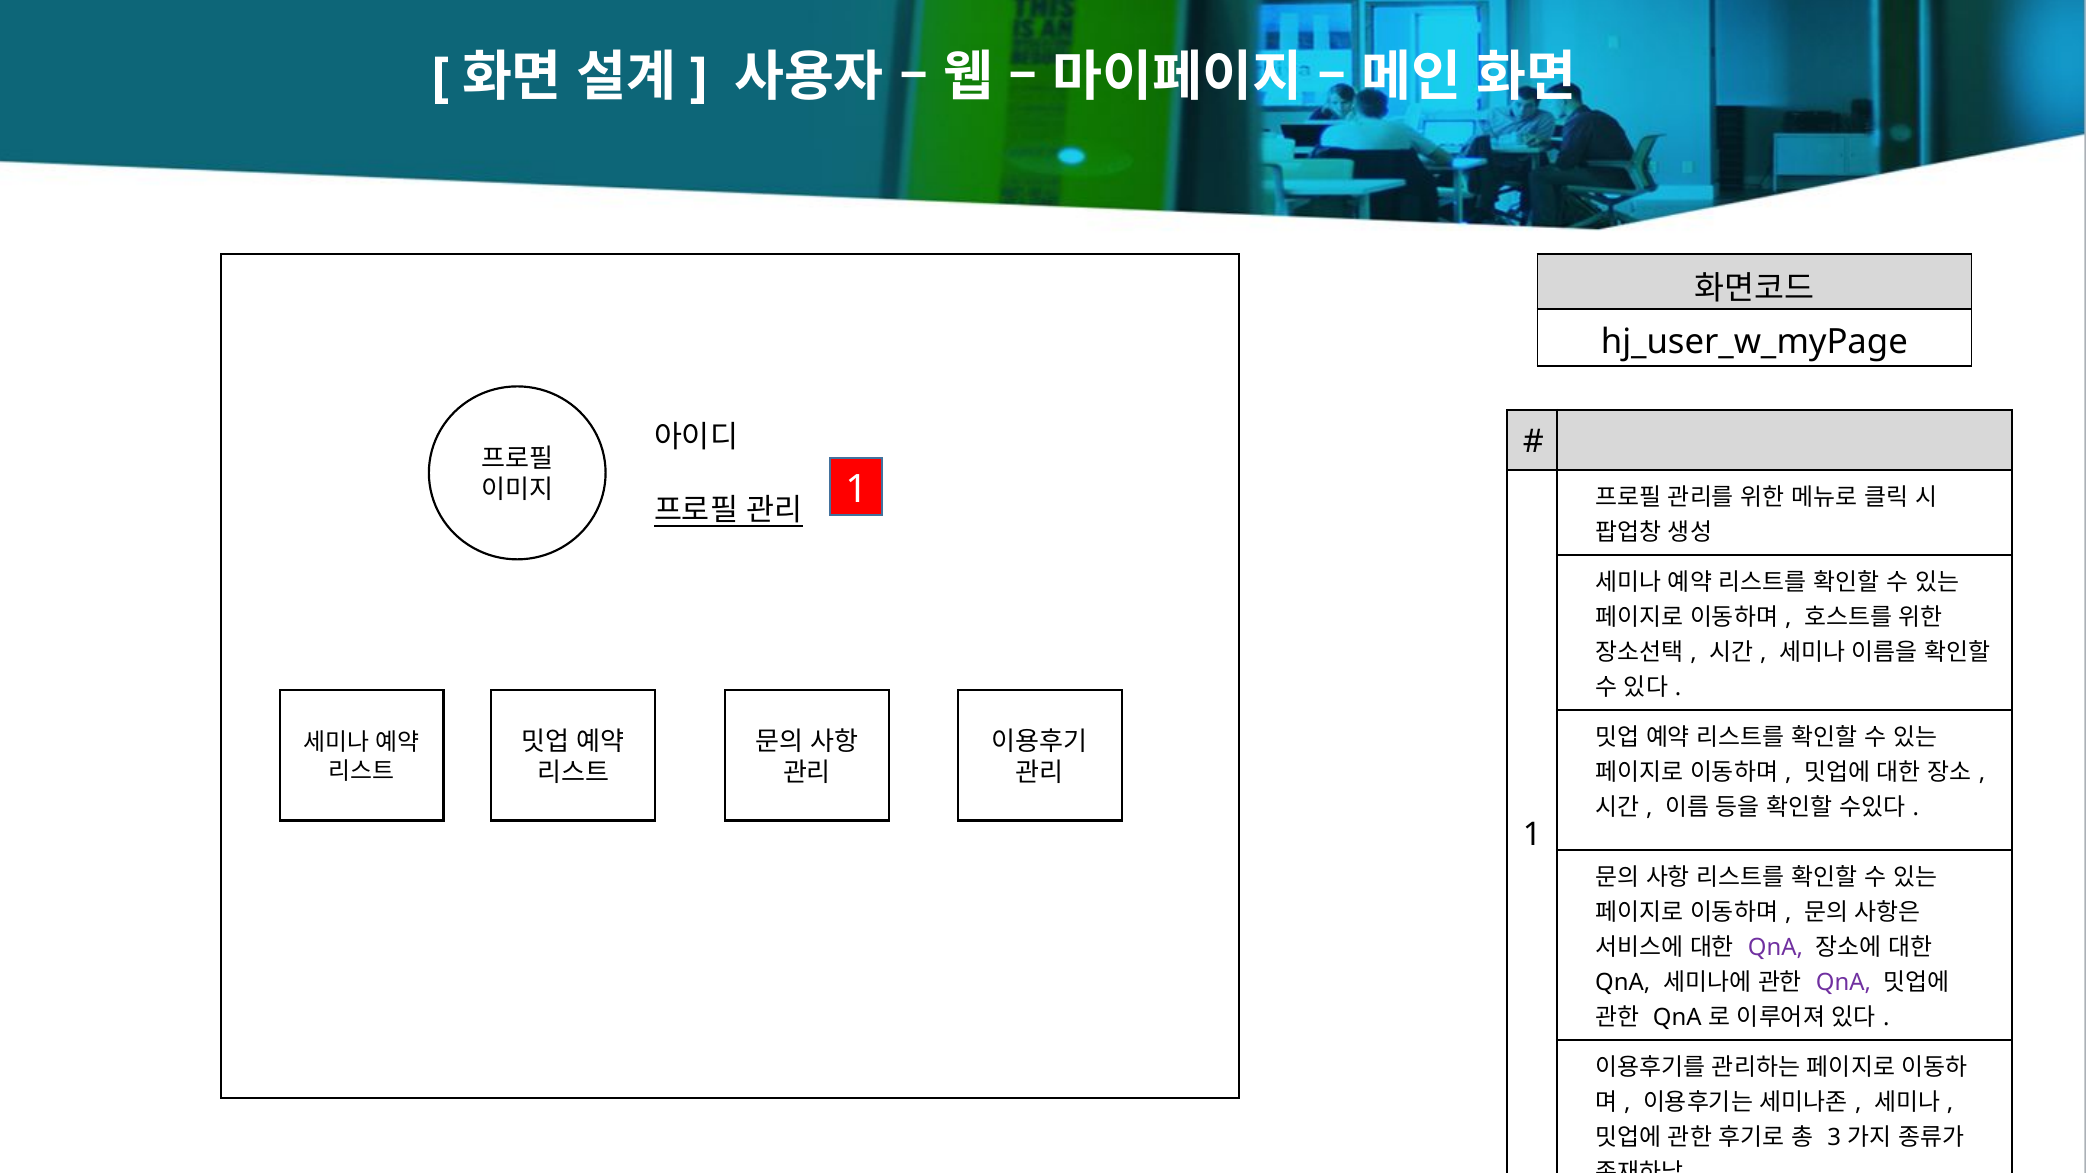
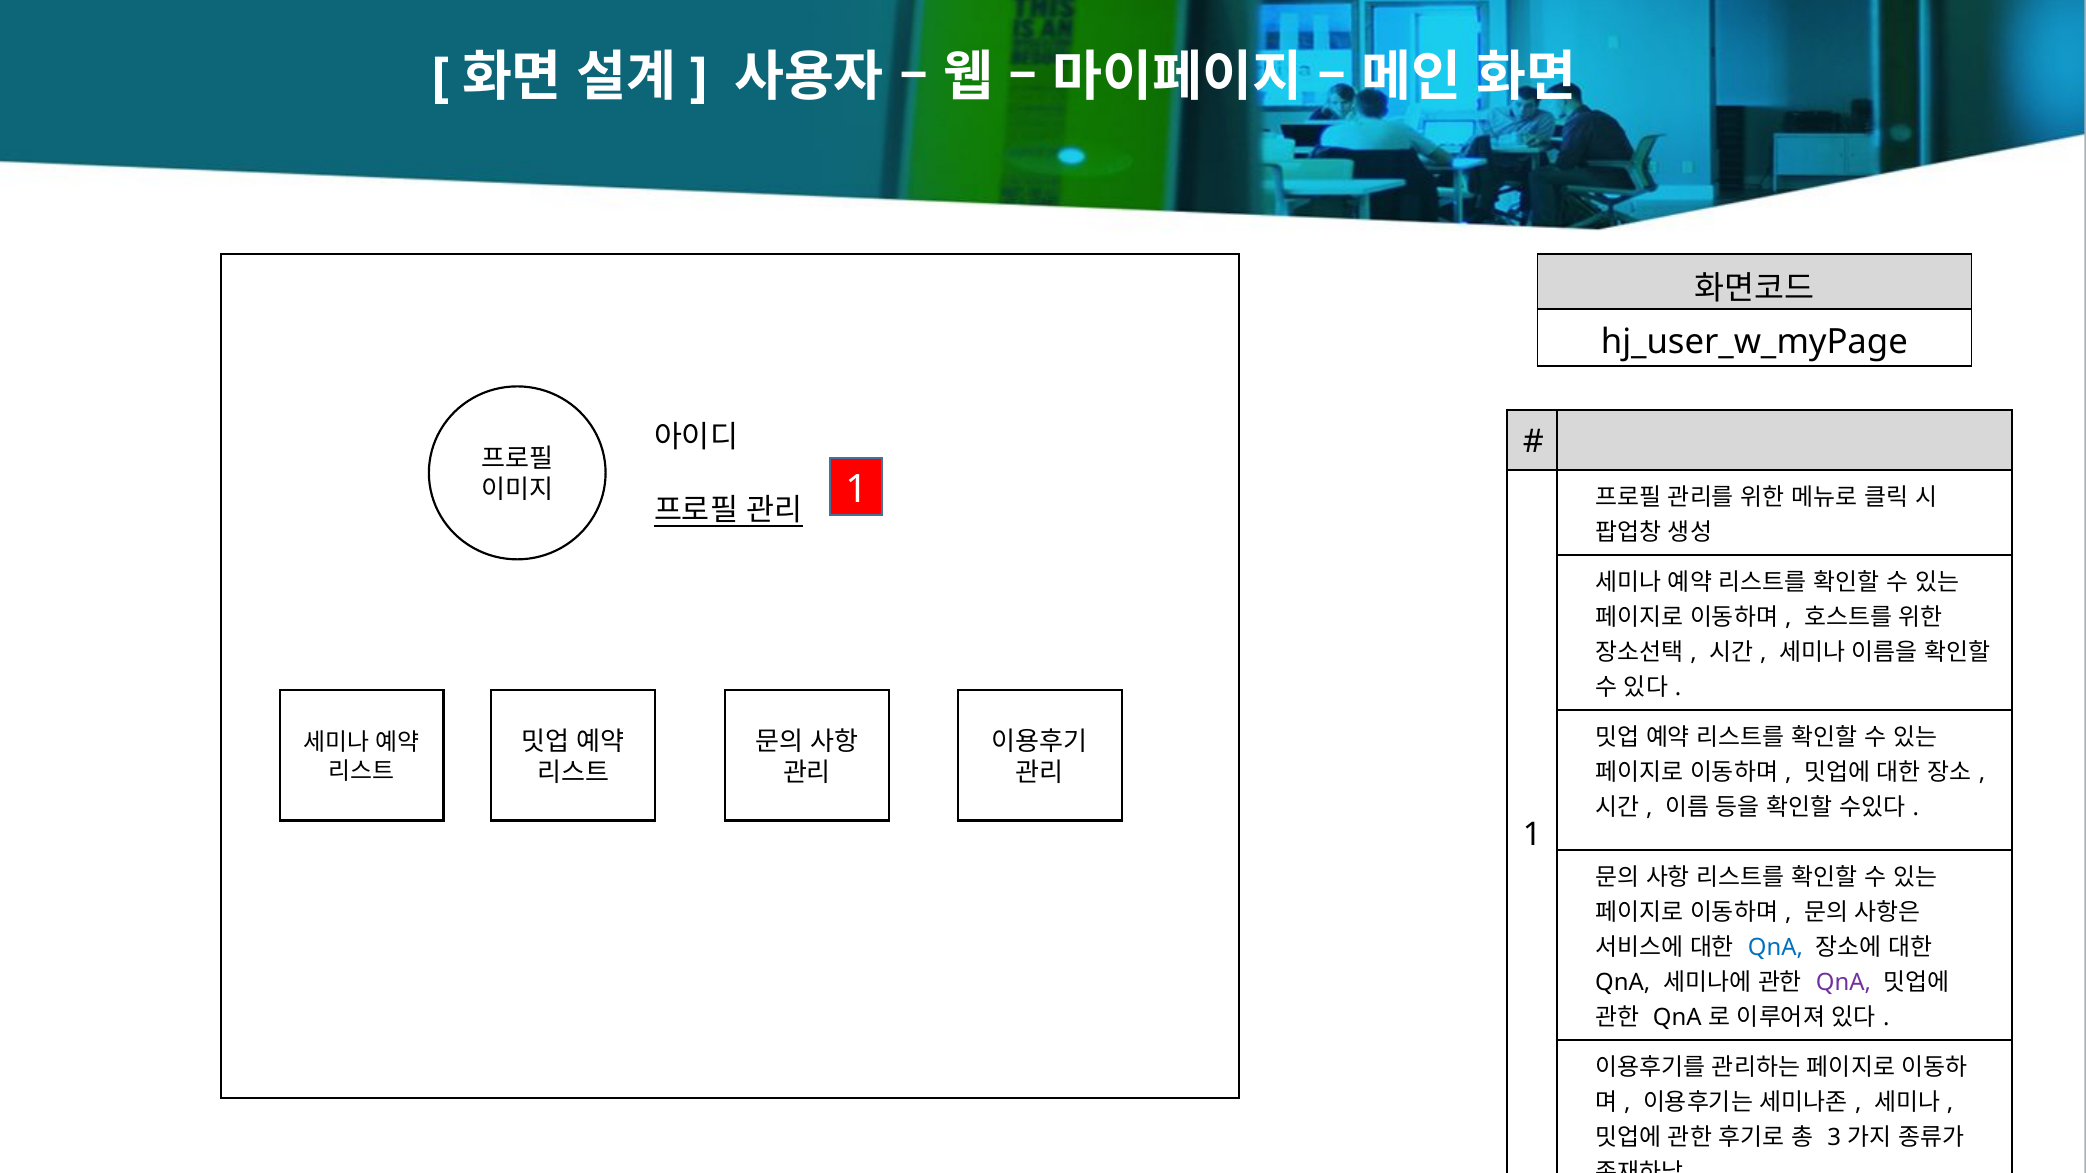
QnA at (1775, 948) colour: purple -> blue
